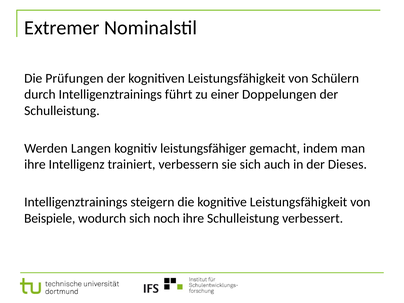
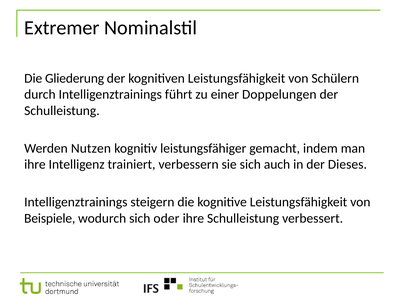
Prüfungen: Prüfungen -> Gliederung
Langen: Langen -> Nutzen
noch: noch -> oder
